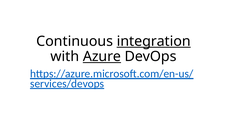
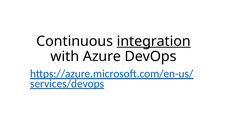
Azure underline: present -> none
